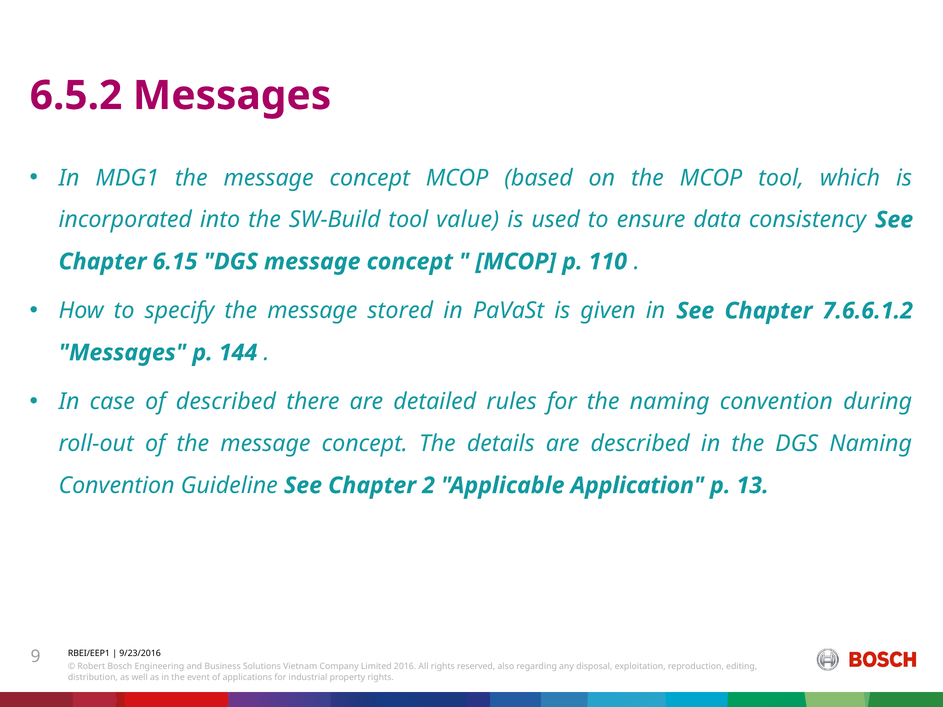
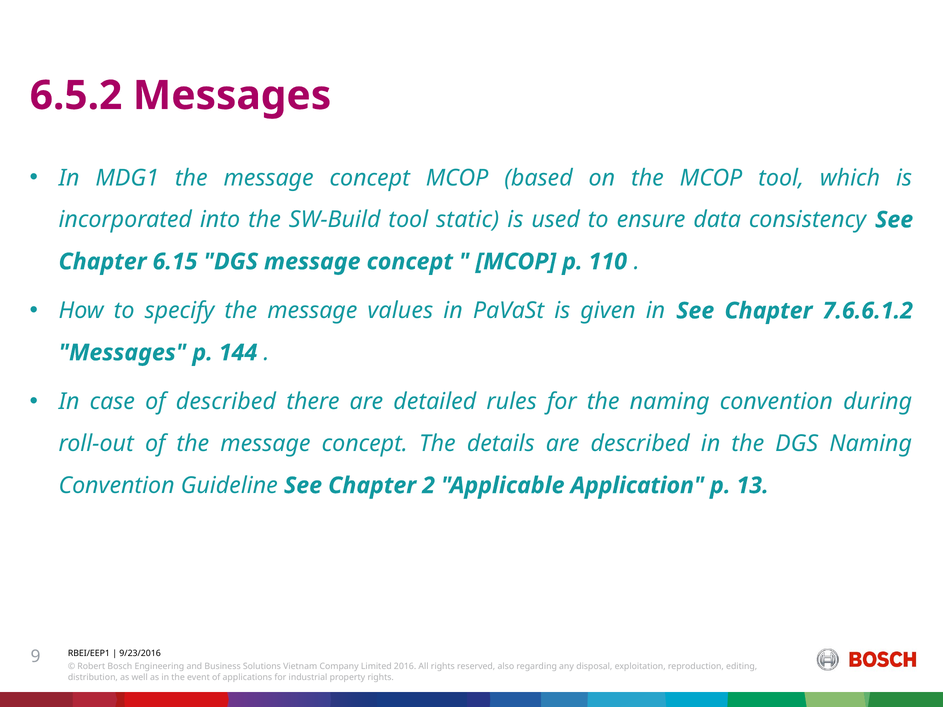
value: value -> static
stored: stored -> values
